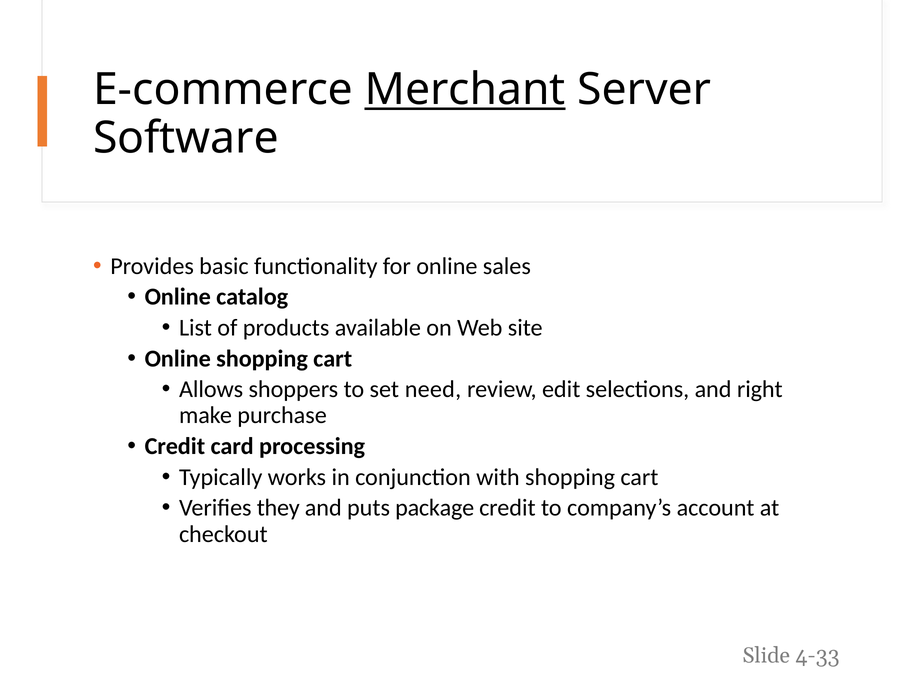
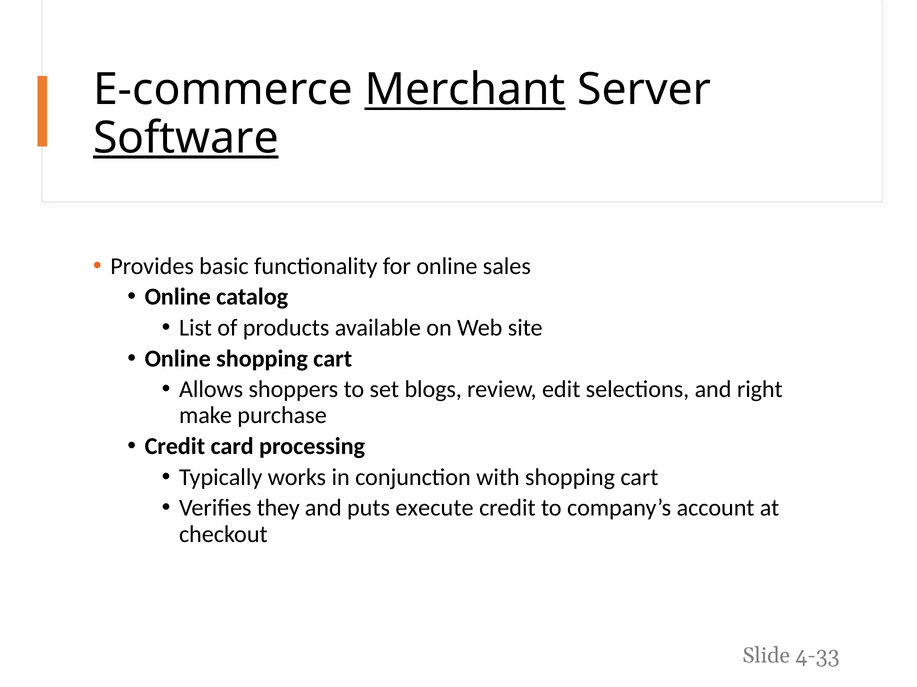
Software underline: none -> present
need: need -> blogs
package: package -> execute
